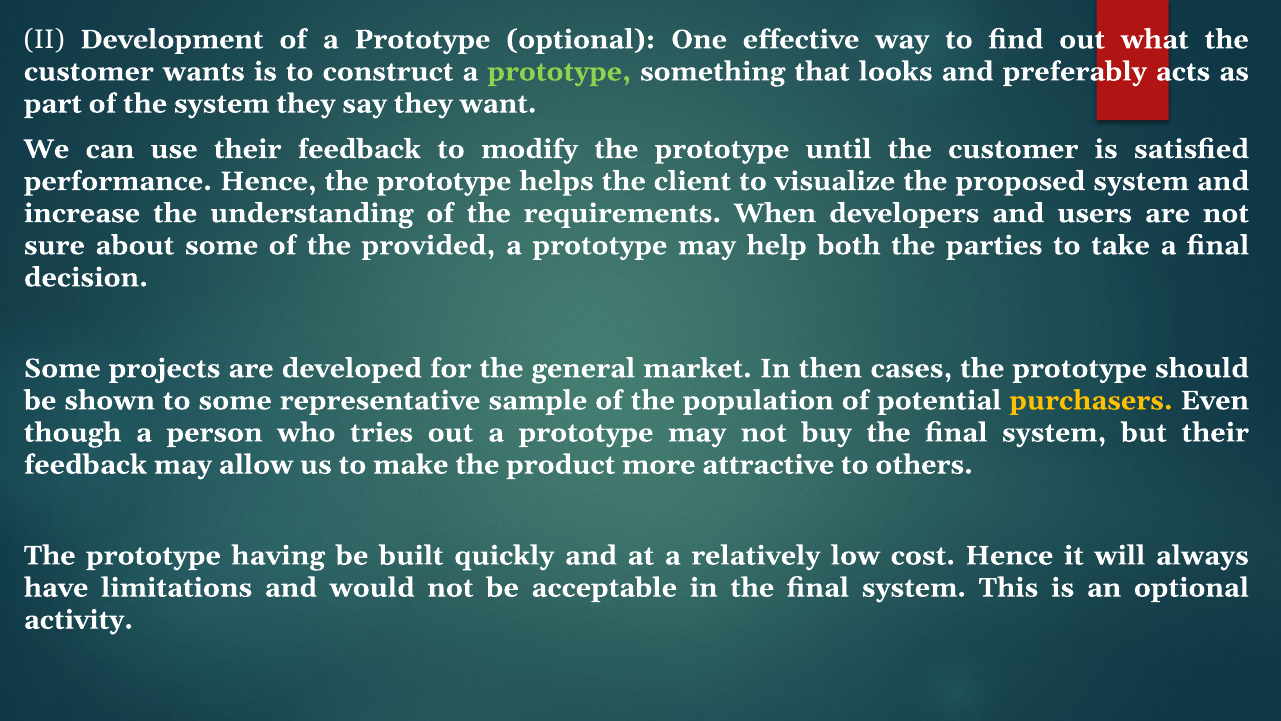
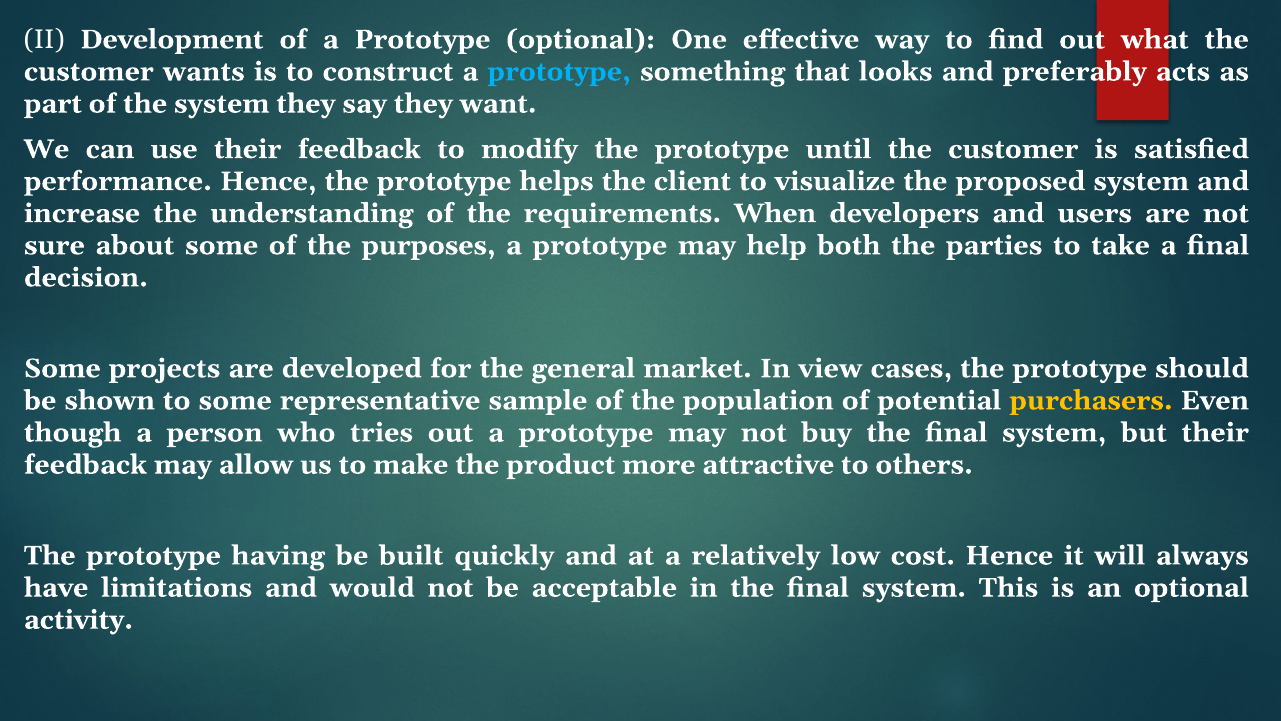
prototype at (559, 72) colour: light green -> light blue
provided: provided -> purposes
then: then -> view
